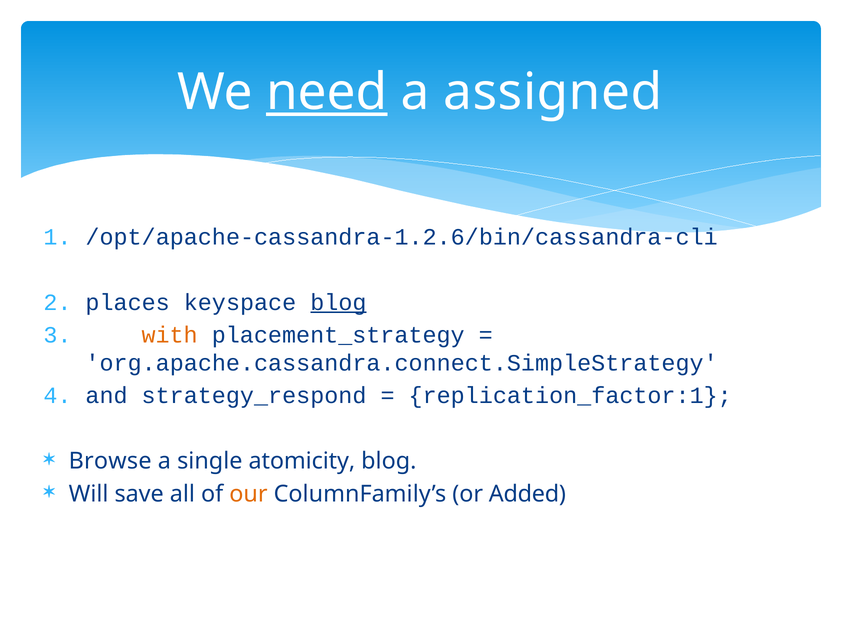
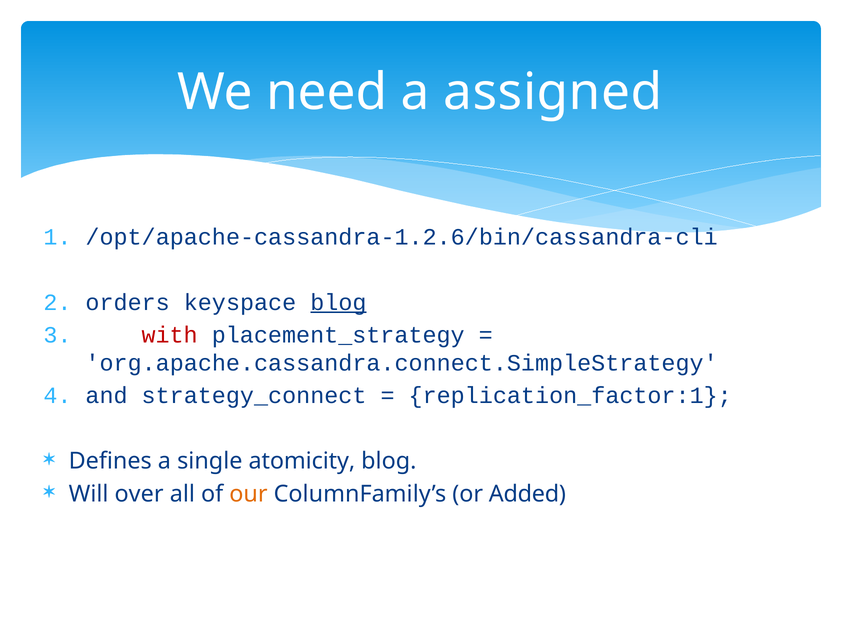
need underline: present -> none
places: places -> orders
with colour: orange -> red
strategy_respond: strategy_respond -> strategy_connect
Browse: Browse -> Defines
save: save -> over
